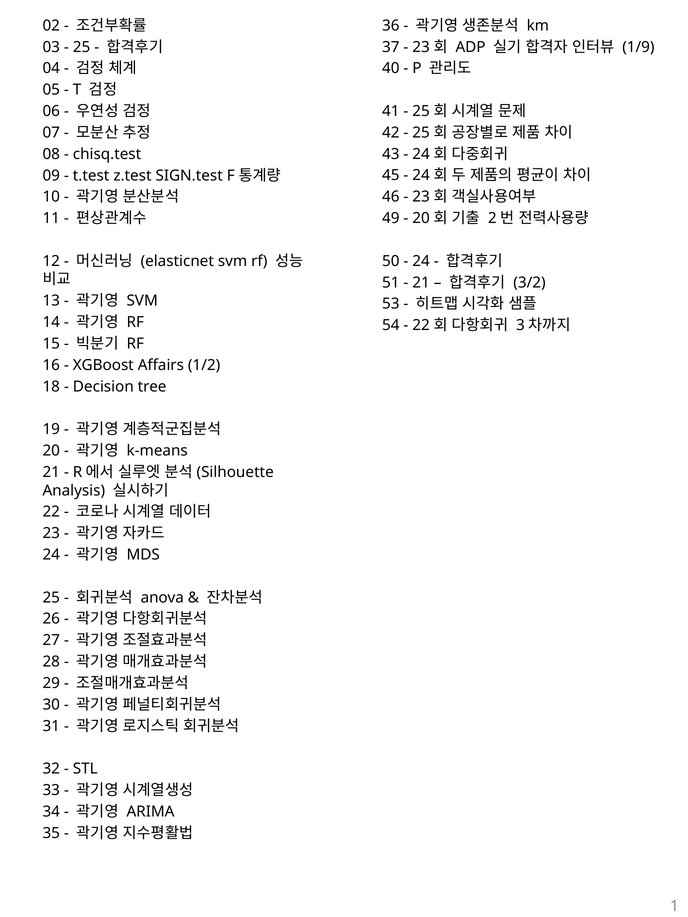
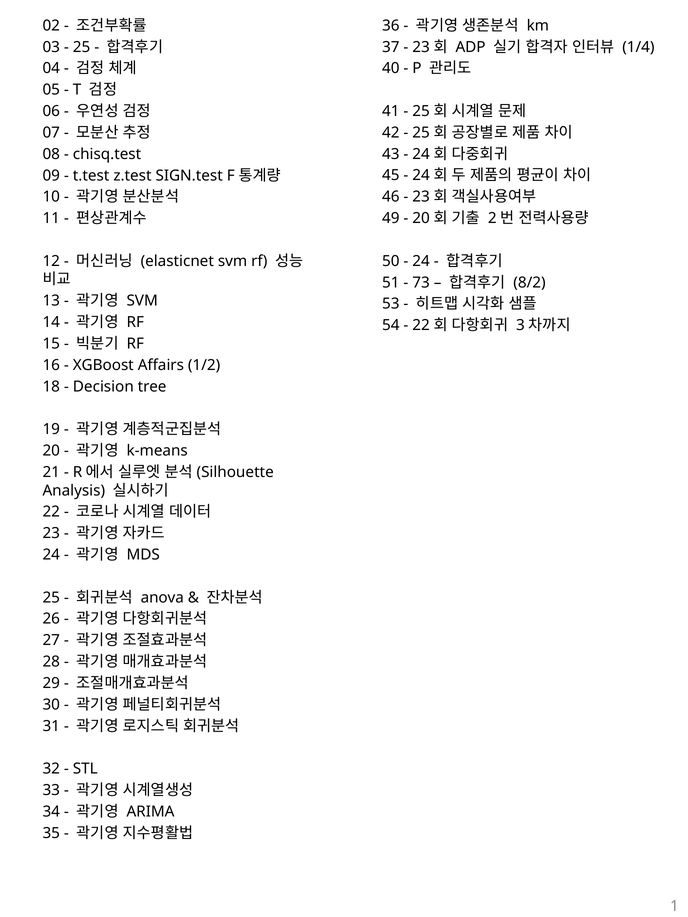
1/9: 1/9 -> 1/4
21 at (421, 283): 21 -> 73
3/2: 3/2 -> 8/2
